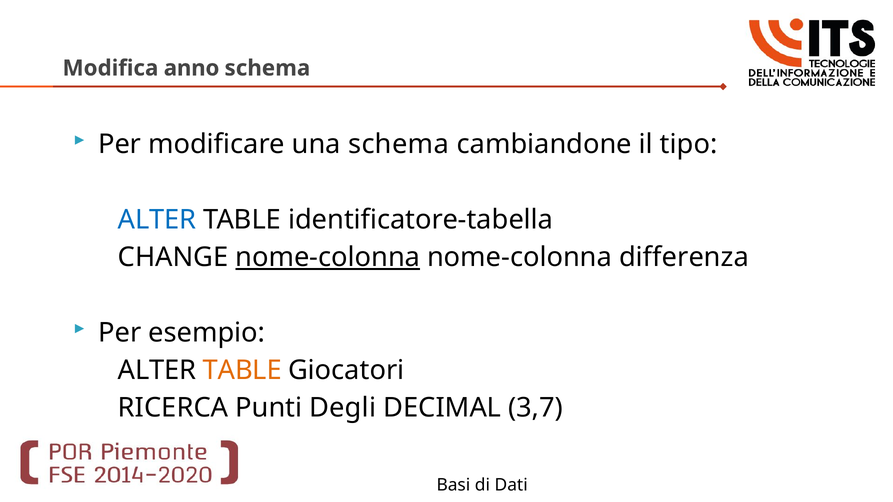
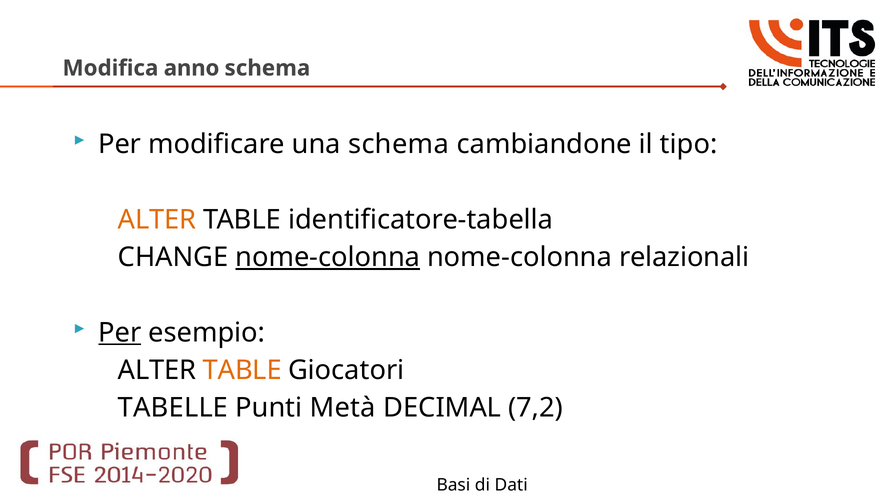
ALTER at (157, 220) colour: blue -> orange
differenza: differenza -> relazionali
Per at (120, 333) underline: none -> present
RICERCA: RICERCA -> TABELLE
Degli: Degli -> Metà
3,7: 3,7 -> 7,2
